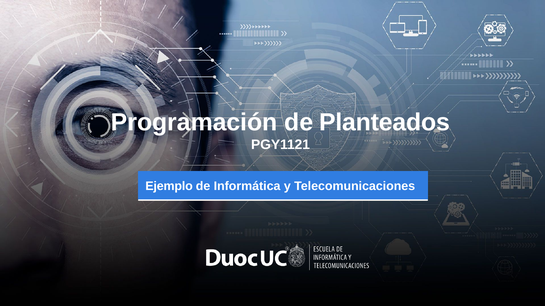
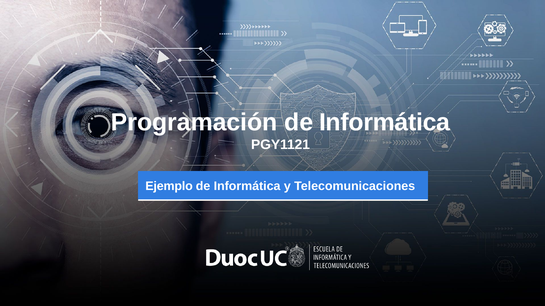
Programación de Planteados: Planteados -> Informática
